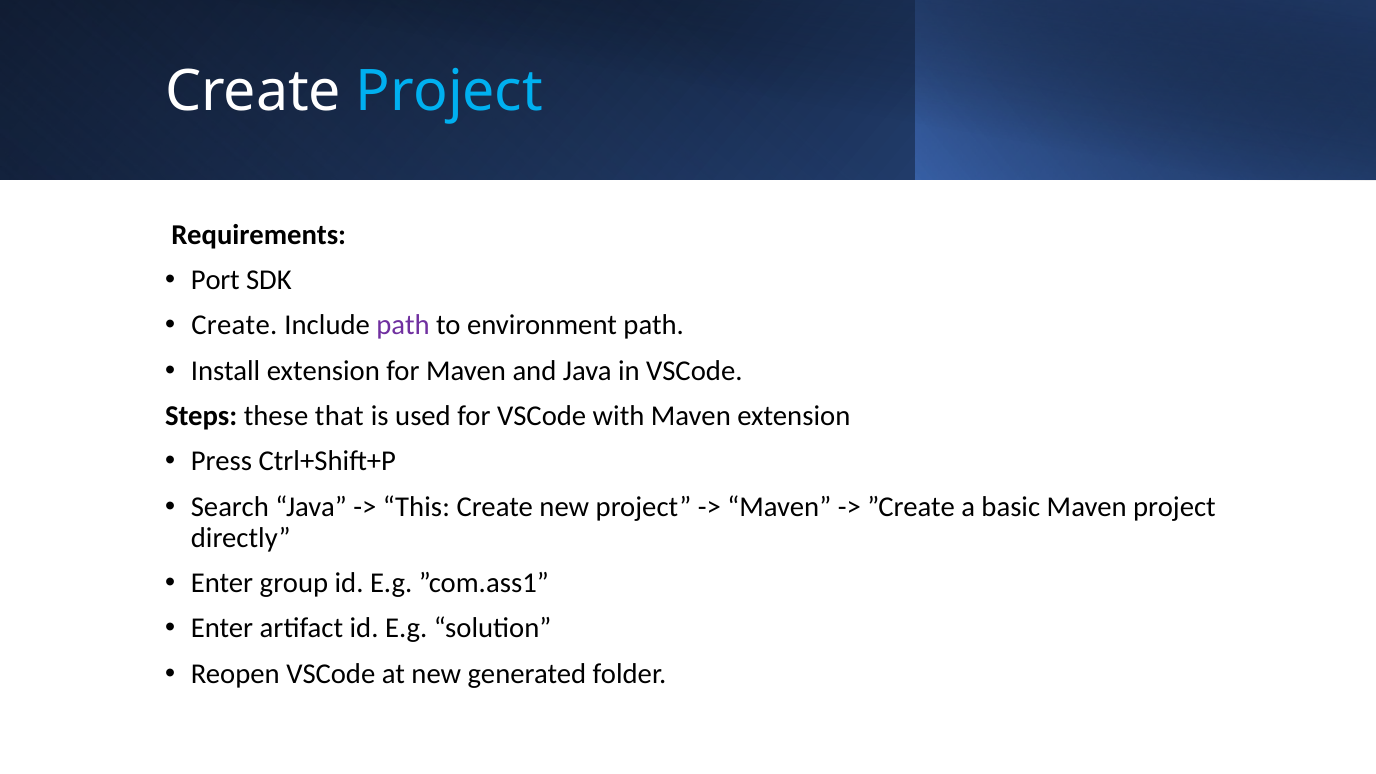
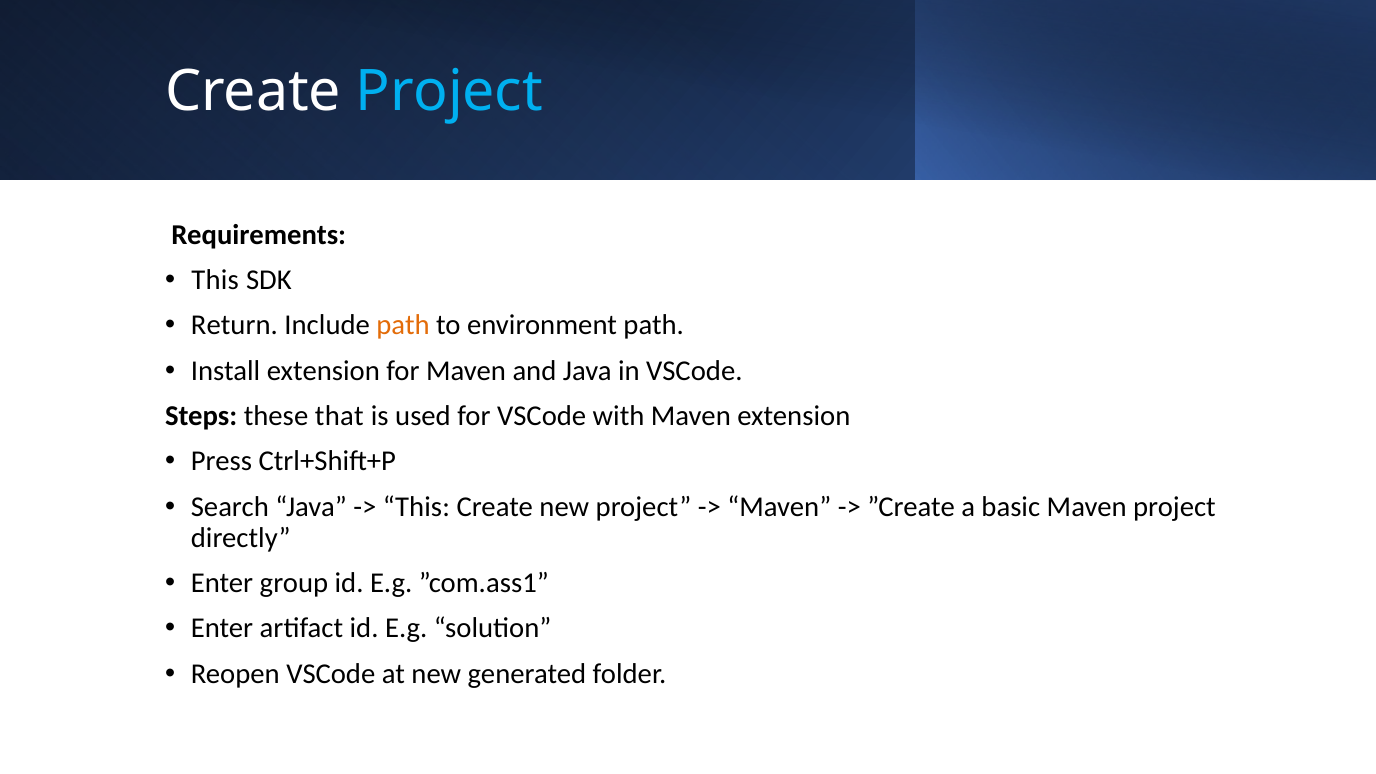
Port at (215, 280): Port -> This
Create at (234, 325): Create -> Return
path at (403, 325) colour: purple -> orange
